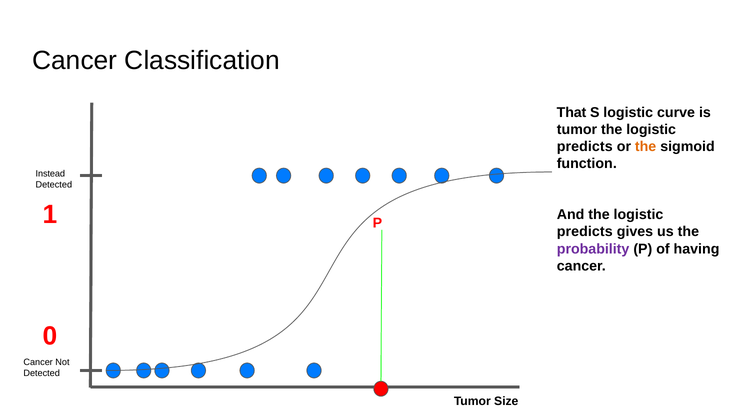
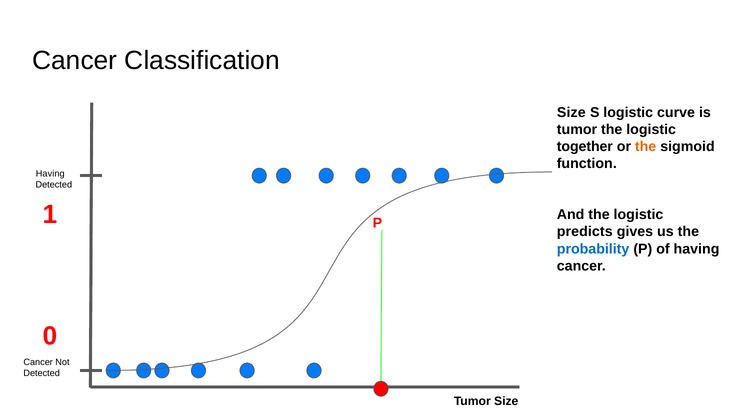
That at (571, 112): That -> Size
predicts at (585, 146): predicts -> together
Instead at (50, 174): Instead -> Having
probability colour: purple -> blue
